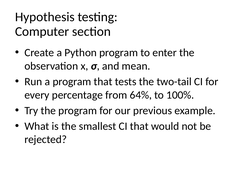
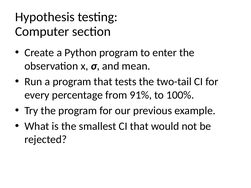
64%: 64% -> 91%
